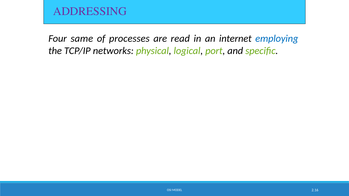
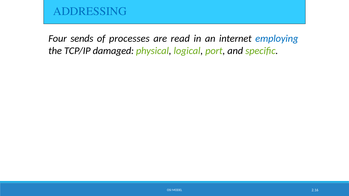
ADDRESSING colour: purple -> blue
same: same -> sends
networks: networks -> damaged
